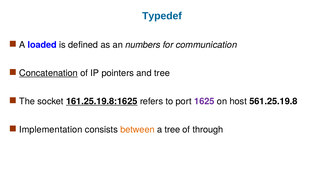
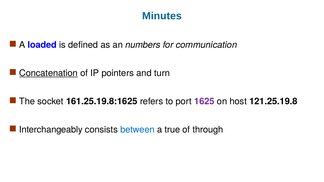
Typedef: Typedef -> Minutes
and tree: tree -> turn
161.25.19.8:1625 underline: present -> none
561.25.19.8: 561.25.19.8 -> 121.25.19.8
Implementation: Implementation -> Interchangeably
between colour: orange -> blue
a tree: tree -> true
